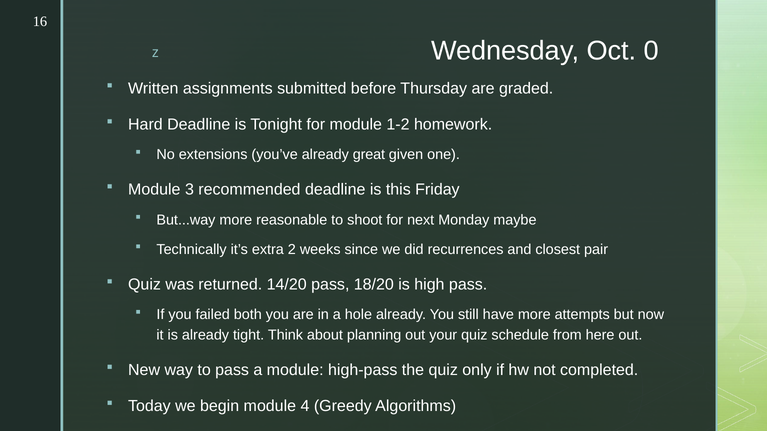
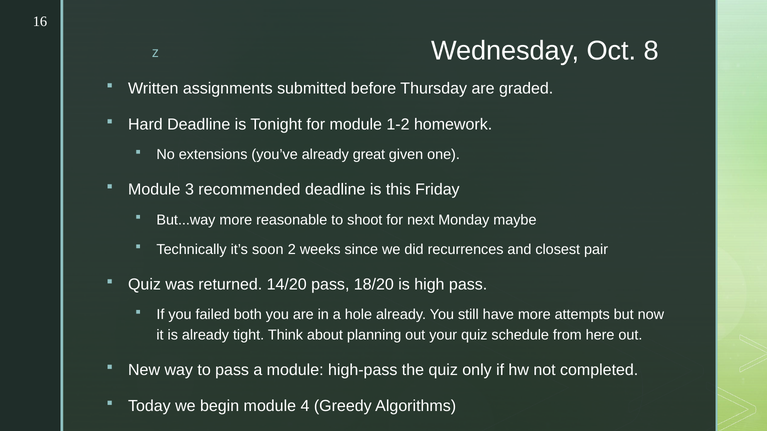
0: 0 -> 8
extra: extra -> soon
